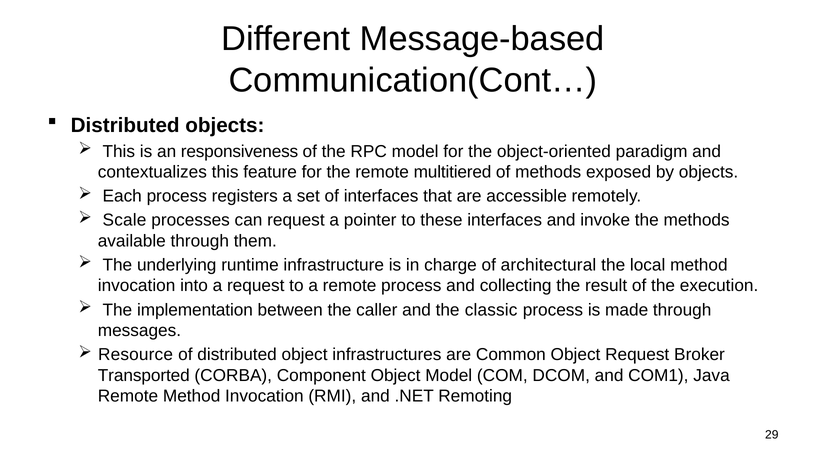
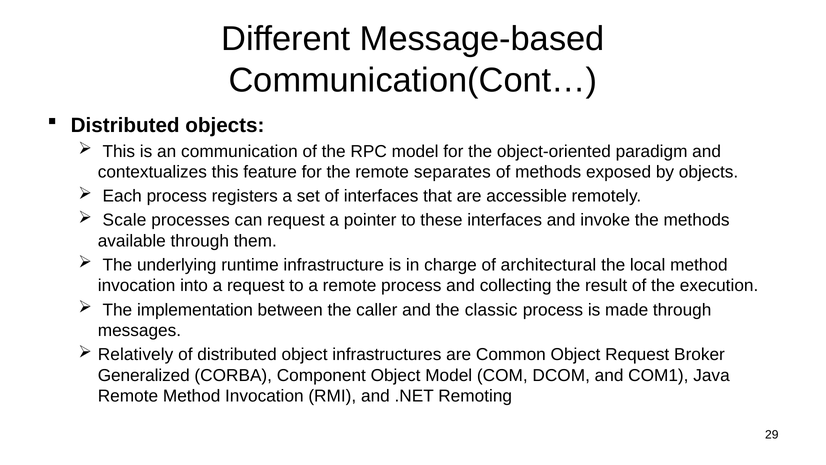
responsiveness: responsiveness -> communication
multitiered: multitiered -> separates
Resource: Resource -> Relatively
Transported: Transported -> Generalized
